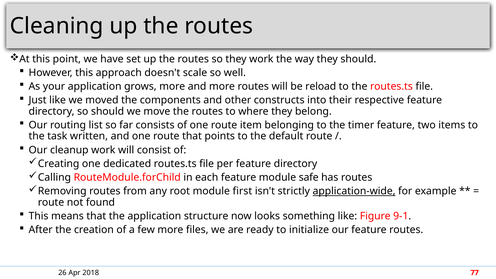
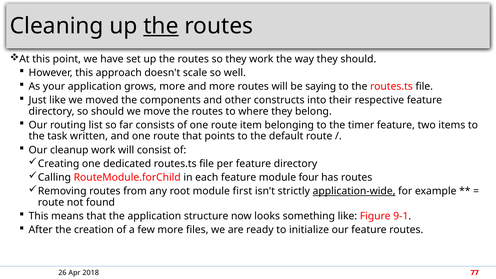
the at (161, 26) underline: none -> present
reload: reload -> saying
safe: safe -> four
